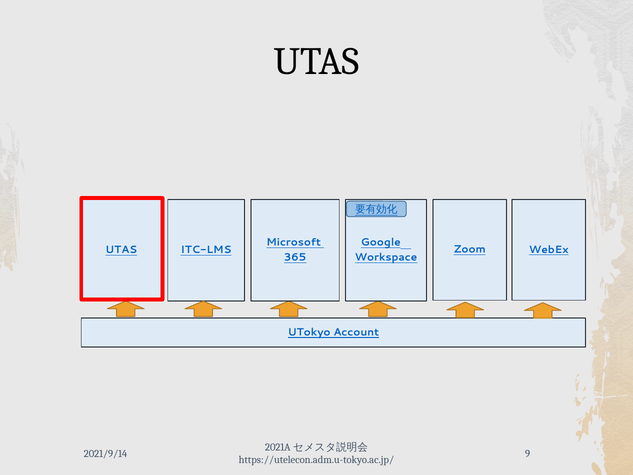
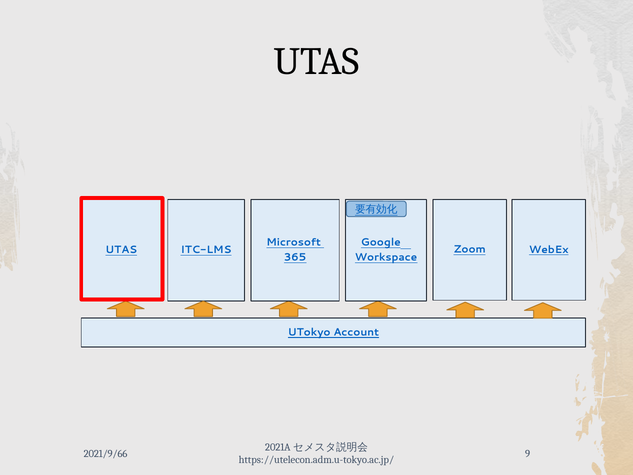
2021/9/14: 2021/9/14 -> 2021/9/66
